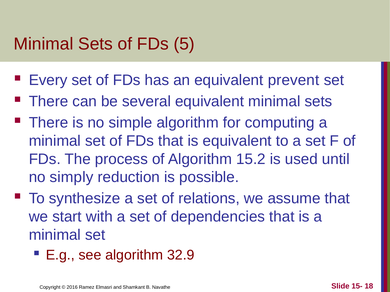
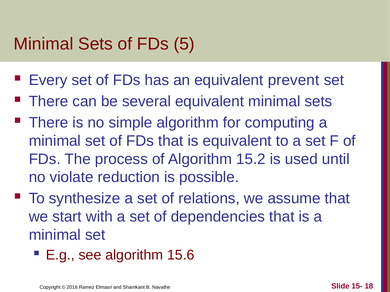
simply: simply -> violate
32.9: 32.9 -> 15.6
